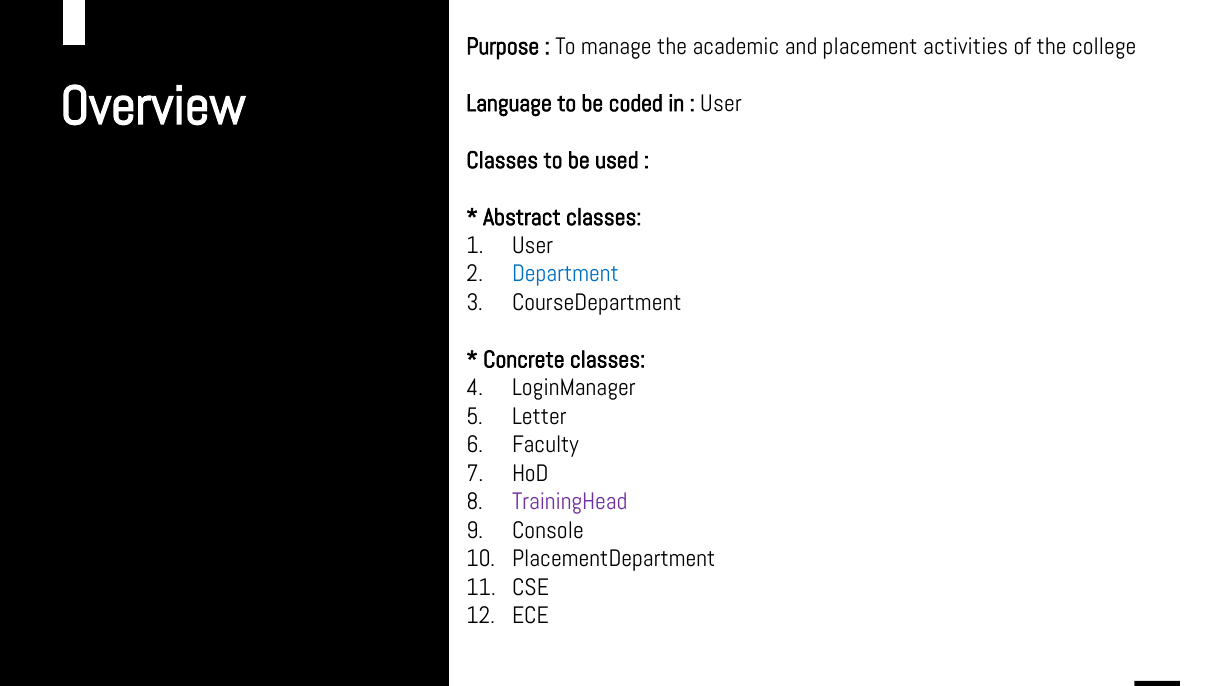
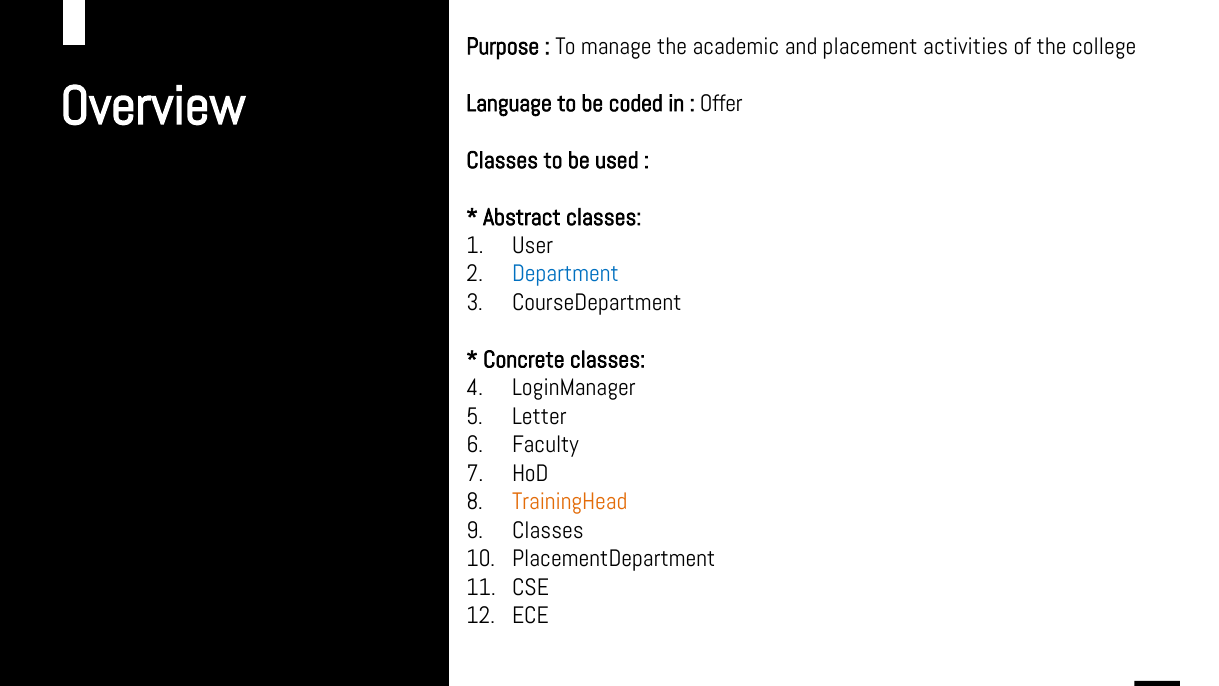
User at (721, 103): User -> Offer
TrainingHead colour: purple -> orange
Console at (548, 530): Console -> Classes
